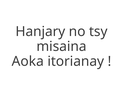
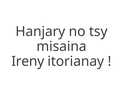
Aoka: Aoka -> Ireny
